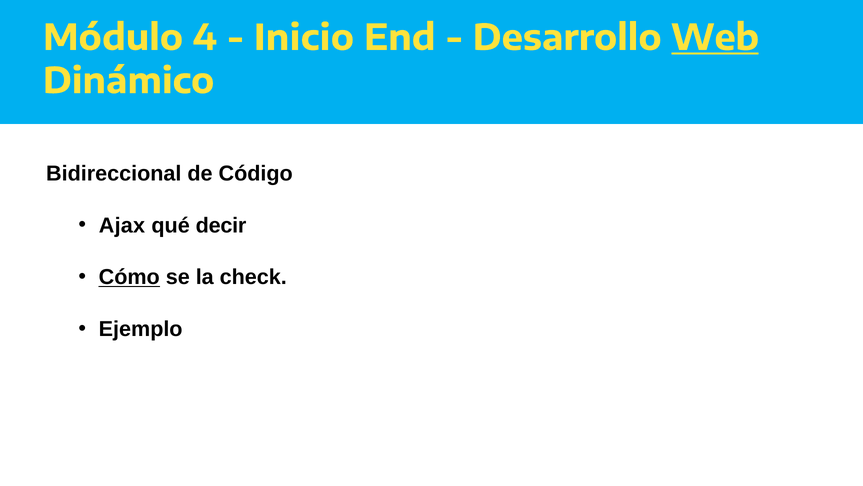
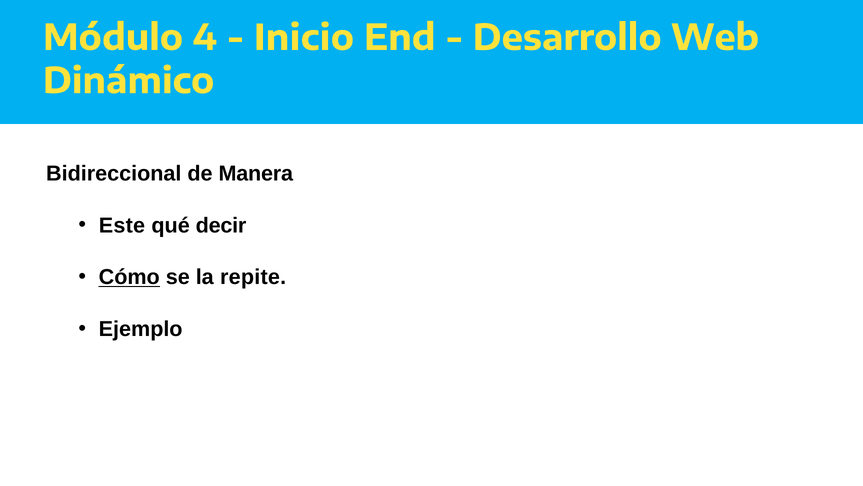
Web underline: present -> none
Código: Código -> Manera
Ajax: Ajax -> Este
check: check -> repite
